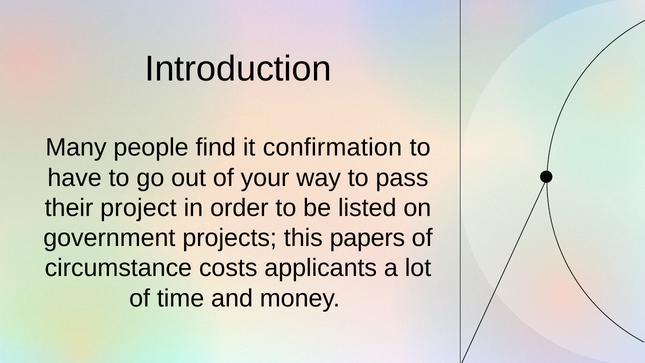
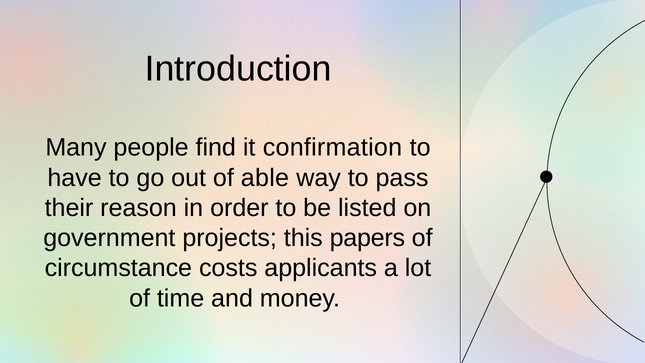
your: your -> able
project: project -> reason
